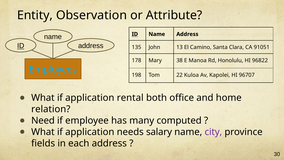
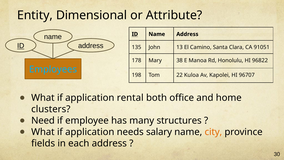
Observation: Observation -> Dimensional
relation: relation -> clusters
computed: computed -> structures
city colour: purple -> orange
